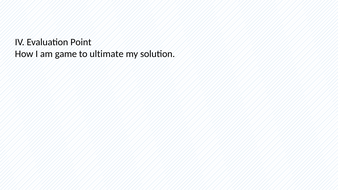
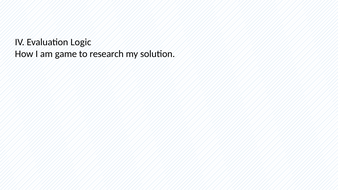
Point: Point -> Logic
ultimate: ultimate -> research
